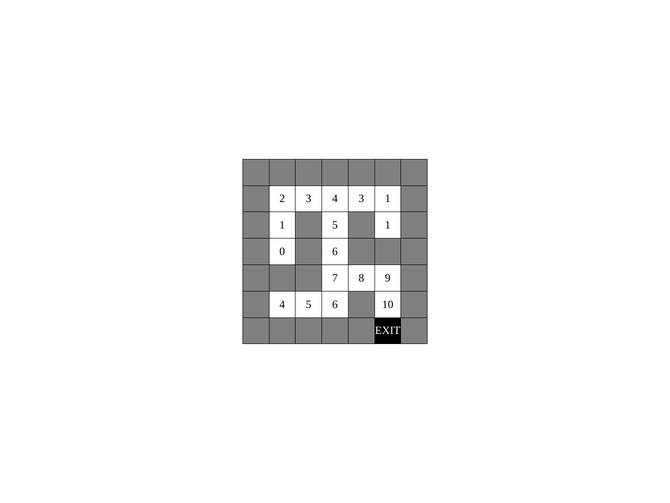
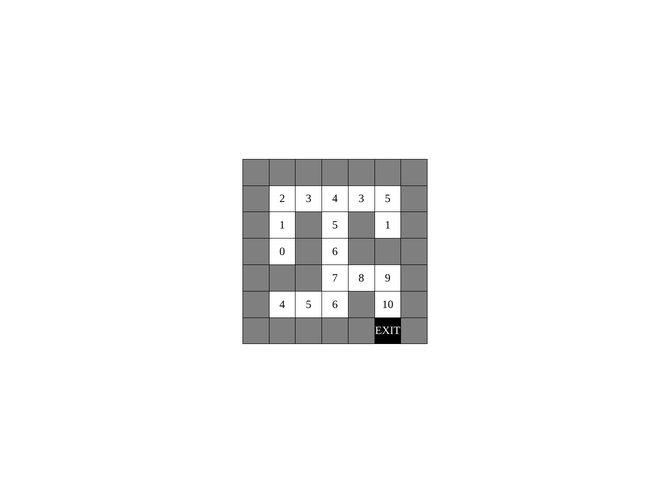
3 1: 1 -> 5
